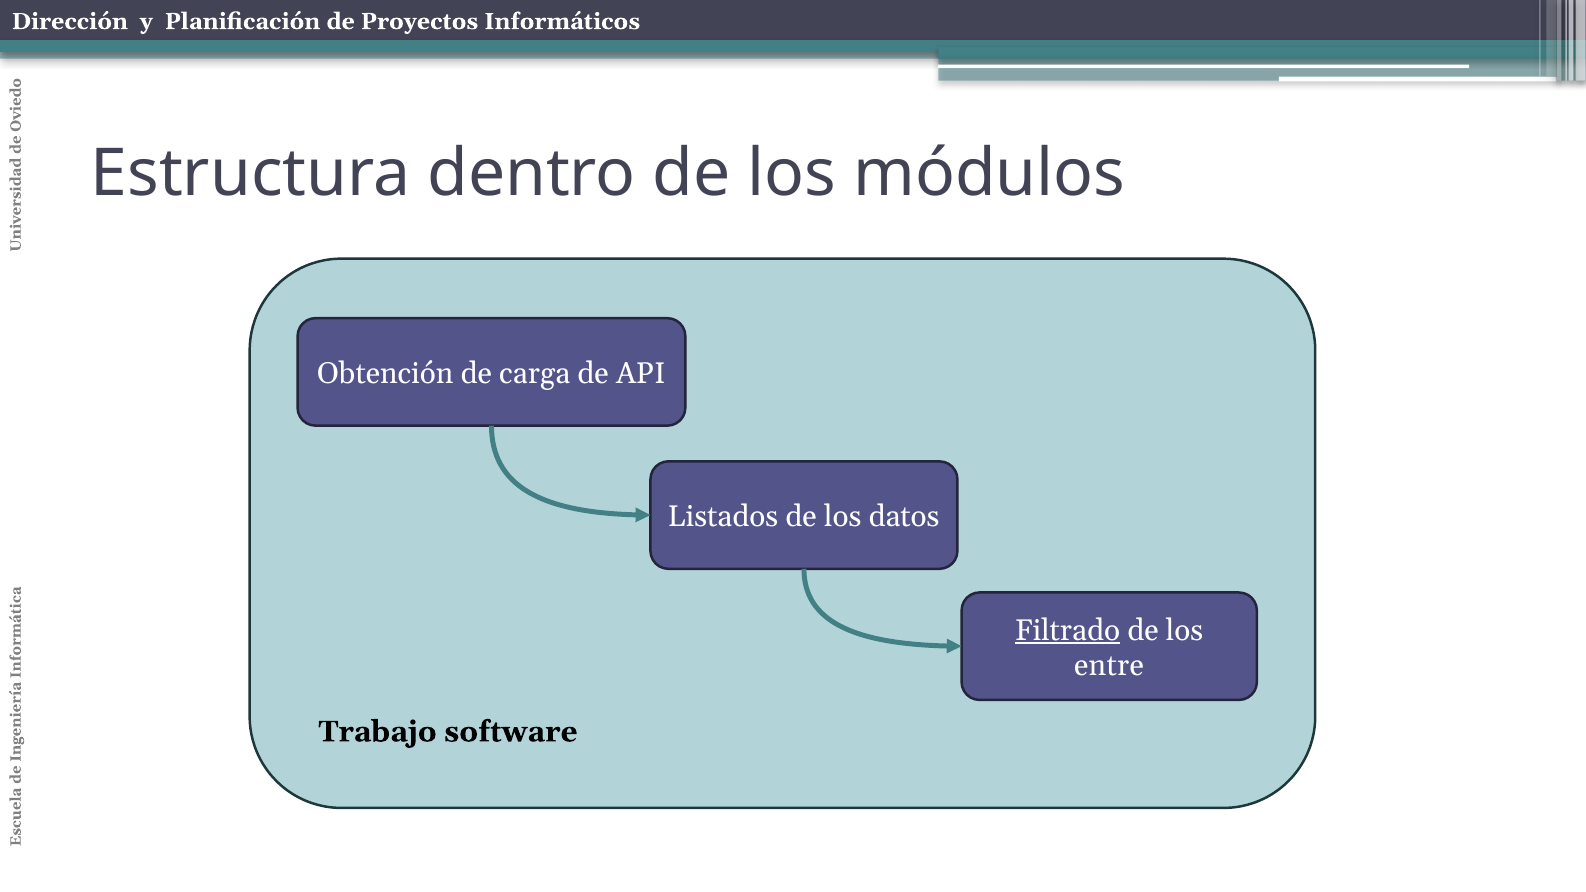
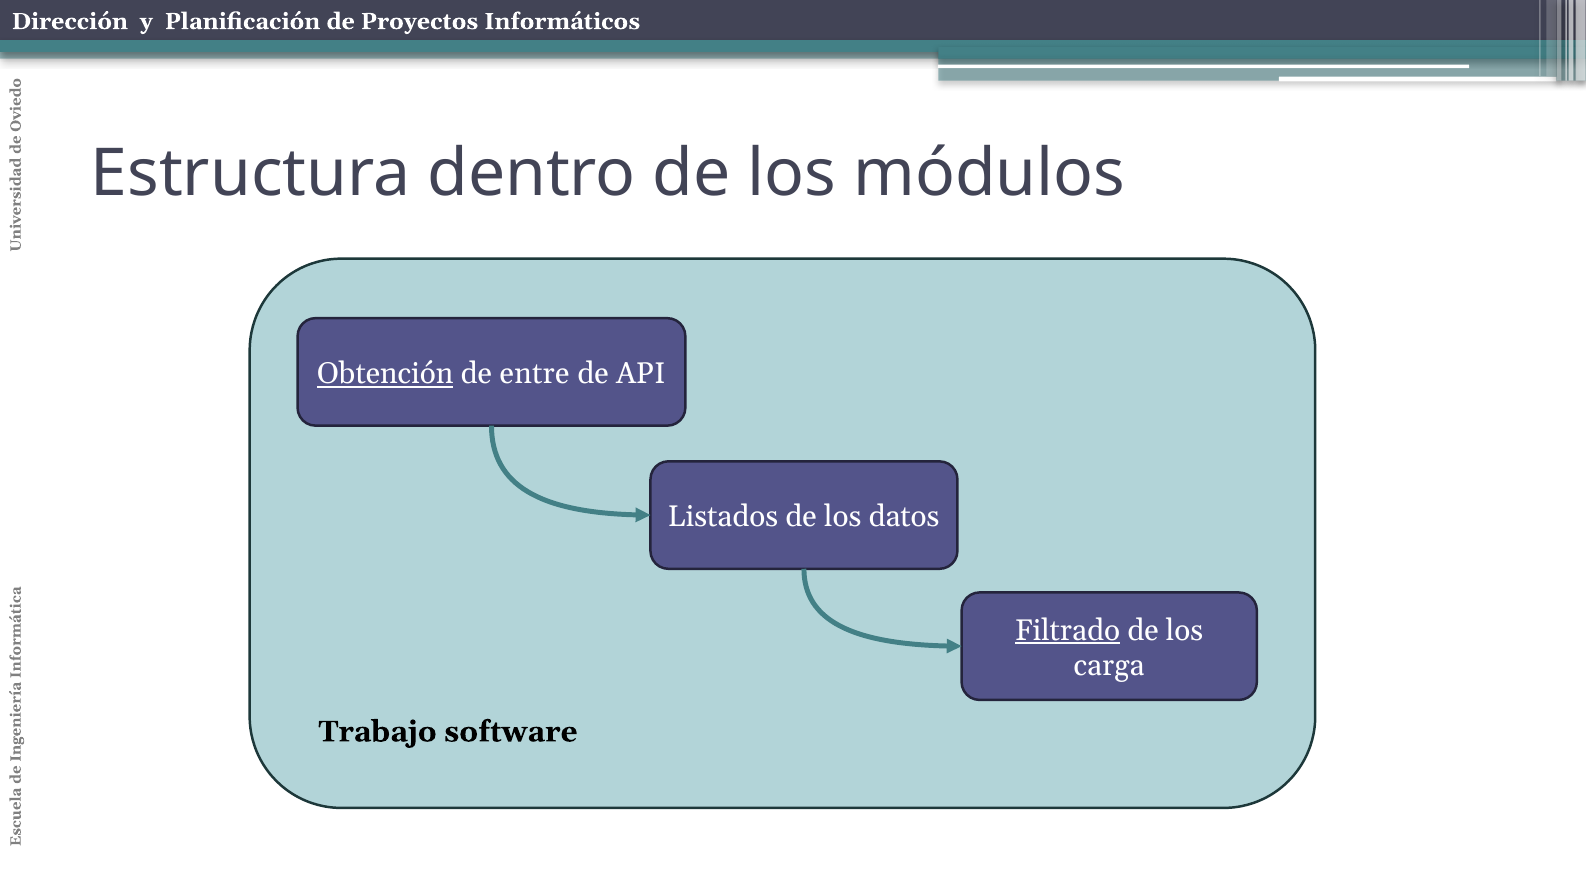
Obtención underline: none -> present
carga: carga -> entre
entre: entre -> carga
